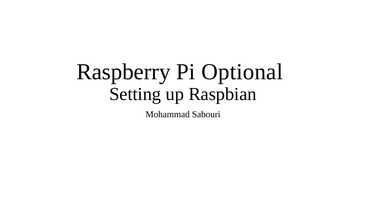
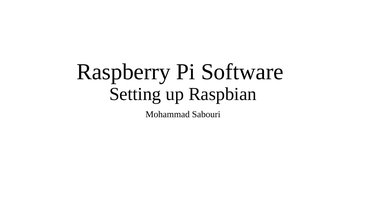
Optional: Optional -> Software
